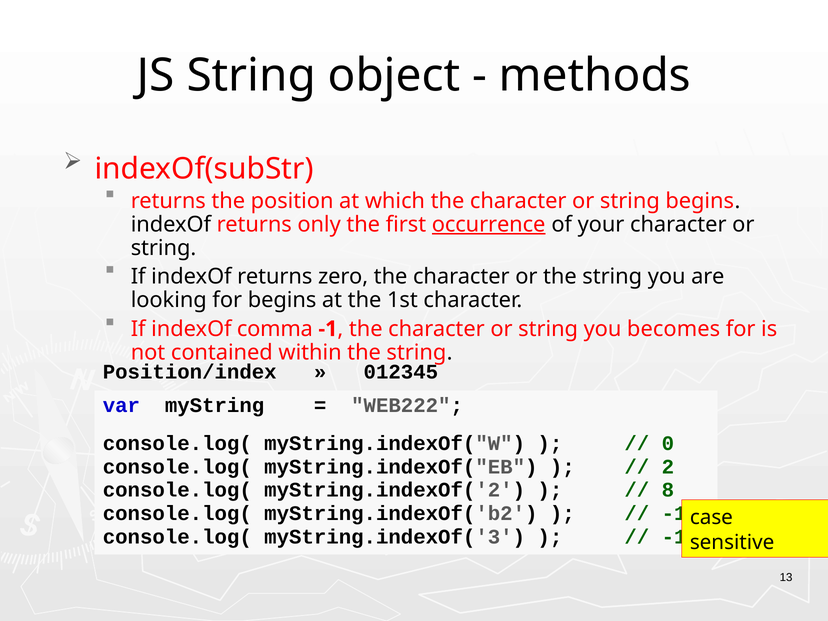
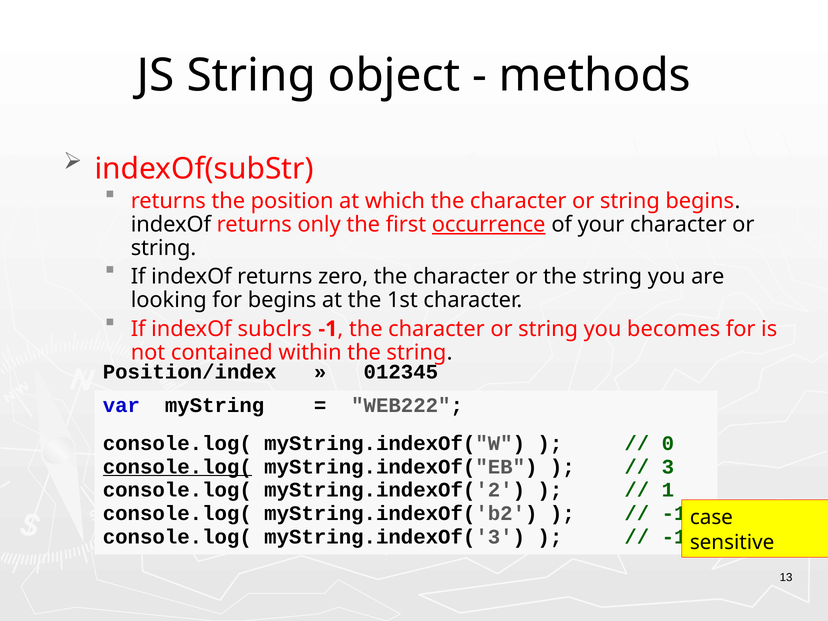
comma: comma -> subclrs
console.log( at (177, 467) underline: none -> present
2: 2 -> 3
8: 8 -> 1
